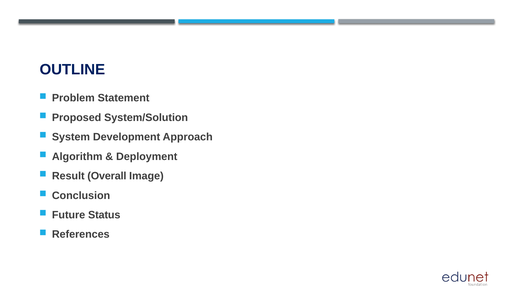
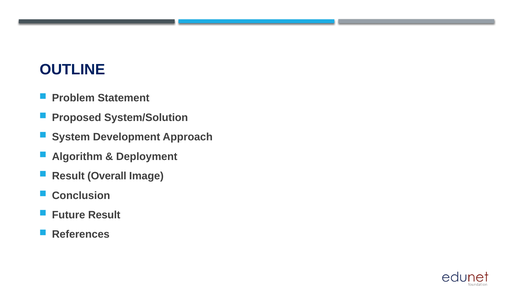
Future Status: Status -> Result
